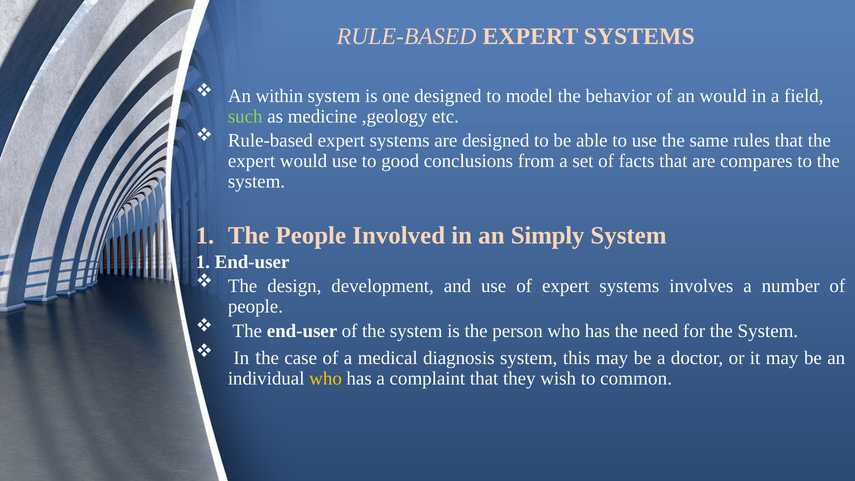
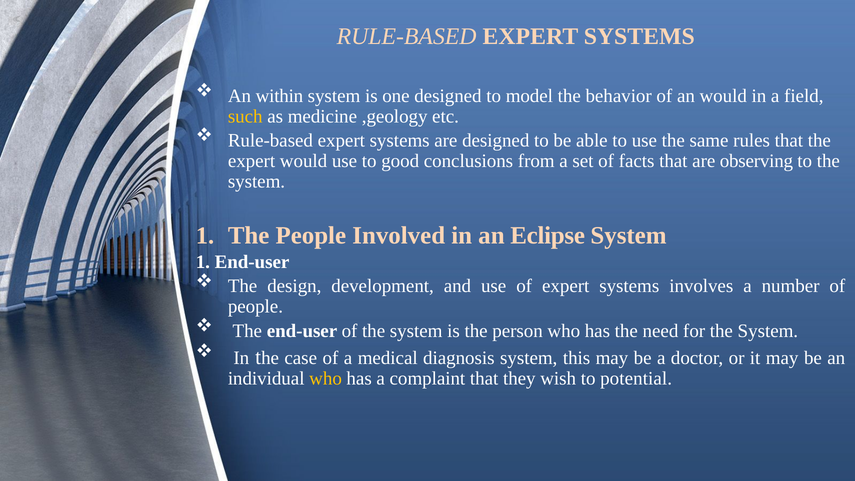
such colour: light green -> yellow
compares: compares -> observing
Simply: Simply -> Eclipse
common: common -> potential
